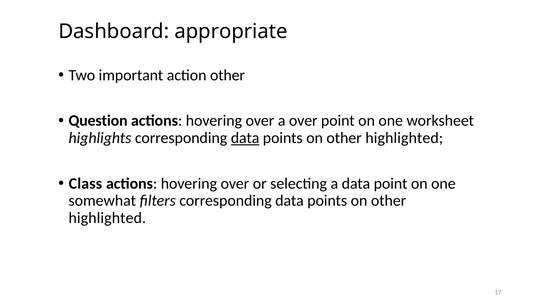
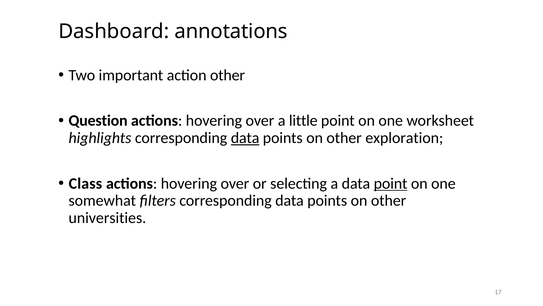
appropriate: appropriate -> annotations
a over: over -> little
highlighted at (404, 138): highlighted -> exploration
point at (391, 183) underline: none -> present
highlighted at (107, 217): highlighted -> universities
